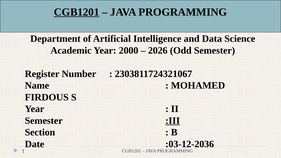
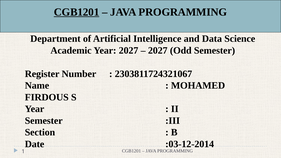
Year 2000: 2000 -> 2027
2026 at (158, 50): 2026 -> 2027
:III underline: present -> none
:03-12-2036: :03-12-2036 -> :03-12-2014
